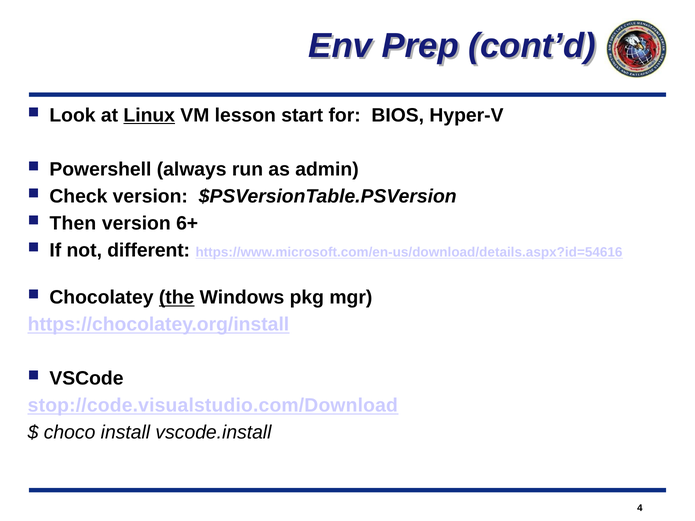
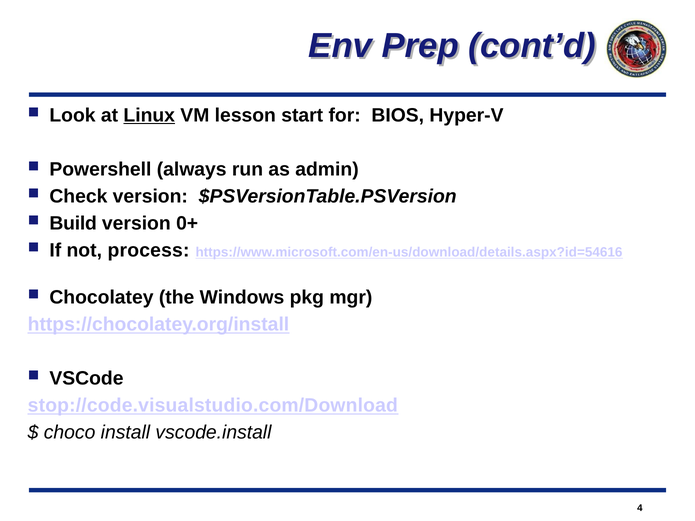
Then: Then -> Build
6+: 6+ -> 0+
different: different -> process
the underline: present -> none
